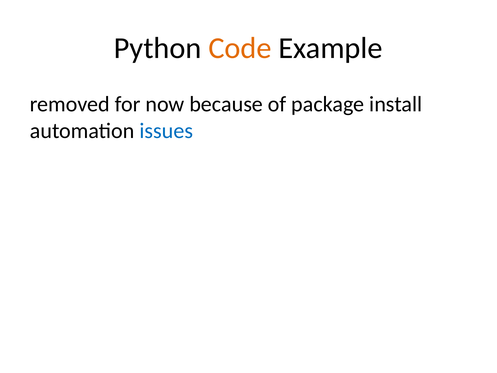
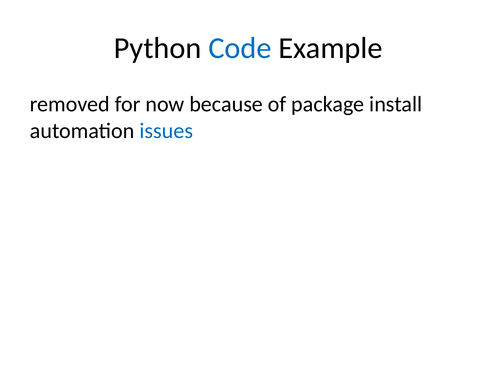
Code colour: orange -> blue
